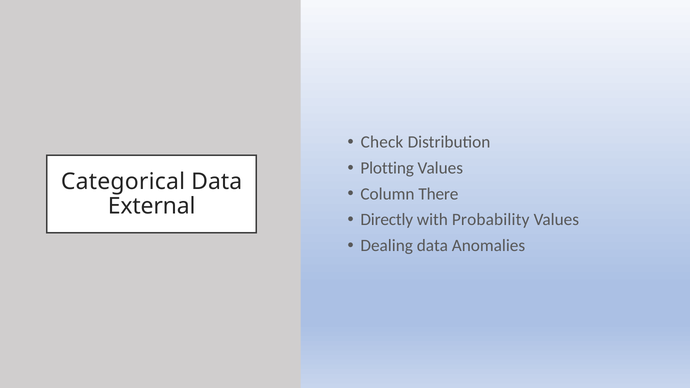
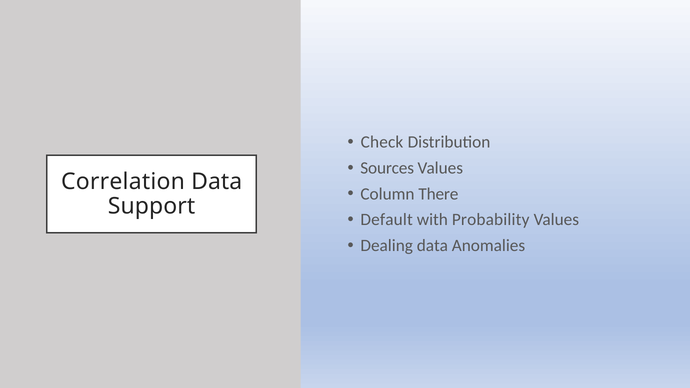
Plotting: Plotting -> Sources
Categorical: Categorical -> Correlation
External: External -> Support
Directly: Directly -> Default
